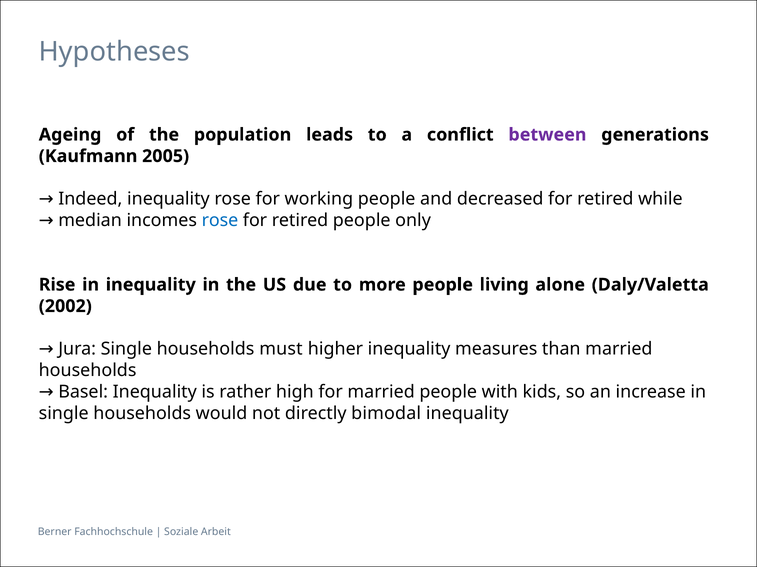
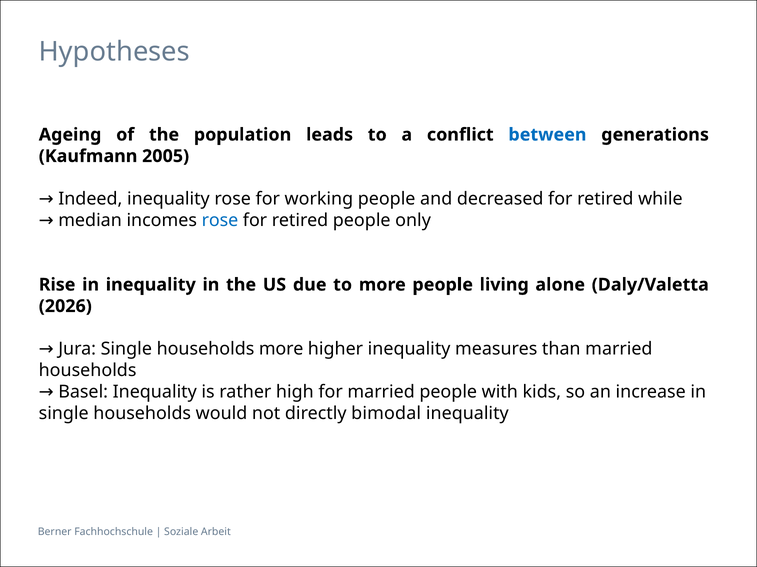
between colour: purple -> blue
2002: 2002 -> 2026
households must: must -> more
